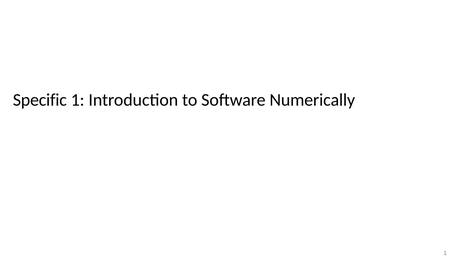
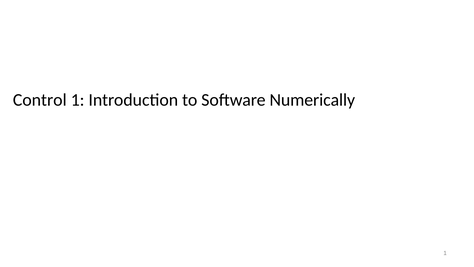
Specific: Specific -> Control
